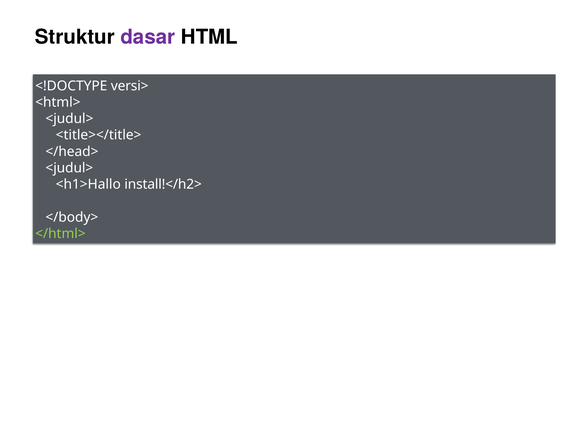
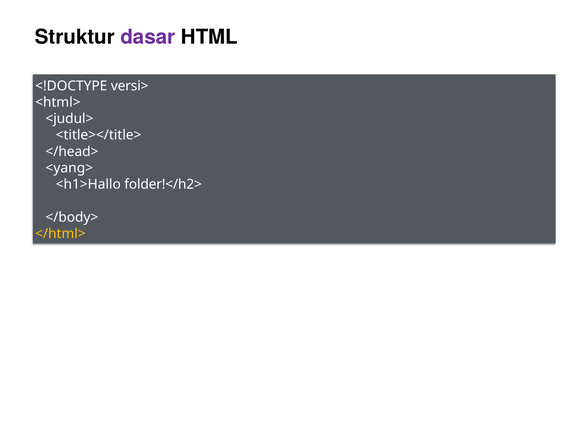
<judul> at (69, 168): <judul> -> <yang>
install!</h2>: install!</h2> -> folder!</h2>
</html> colour: light green -> yellow
